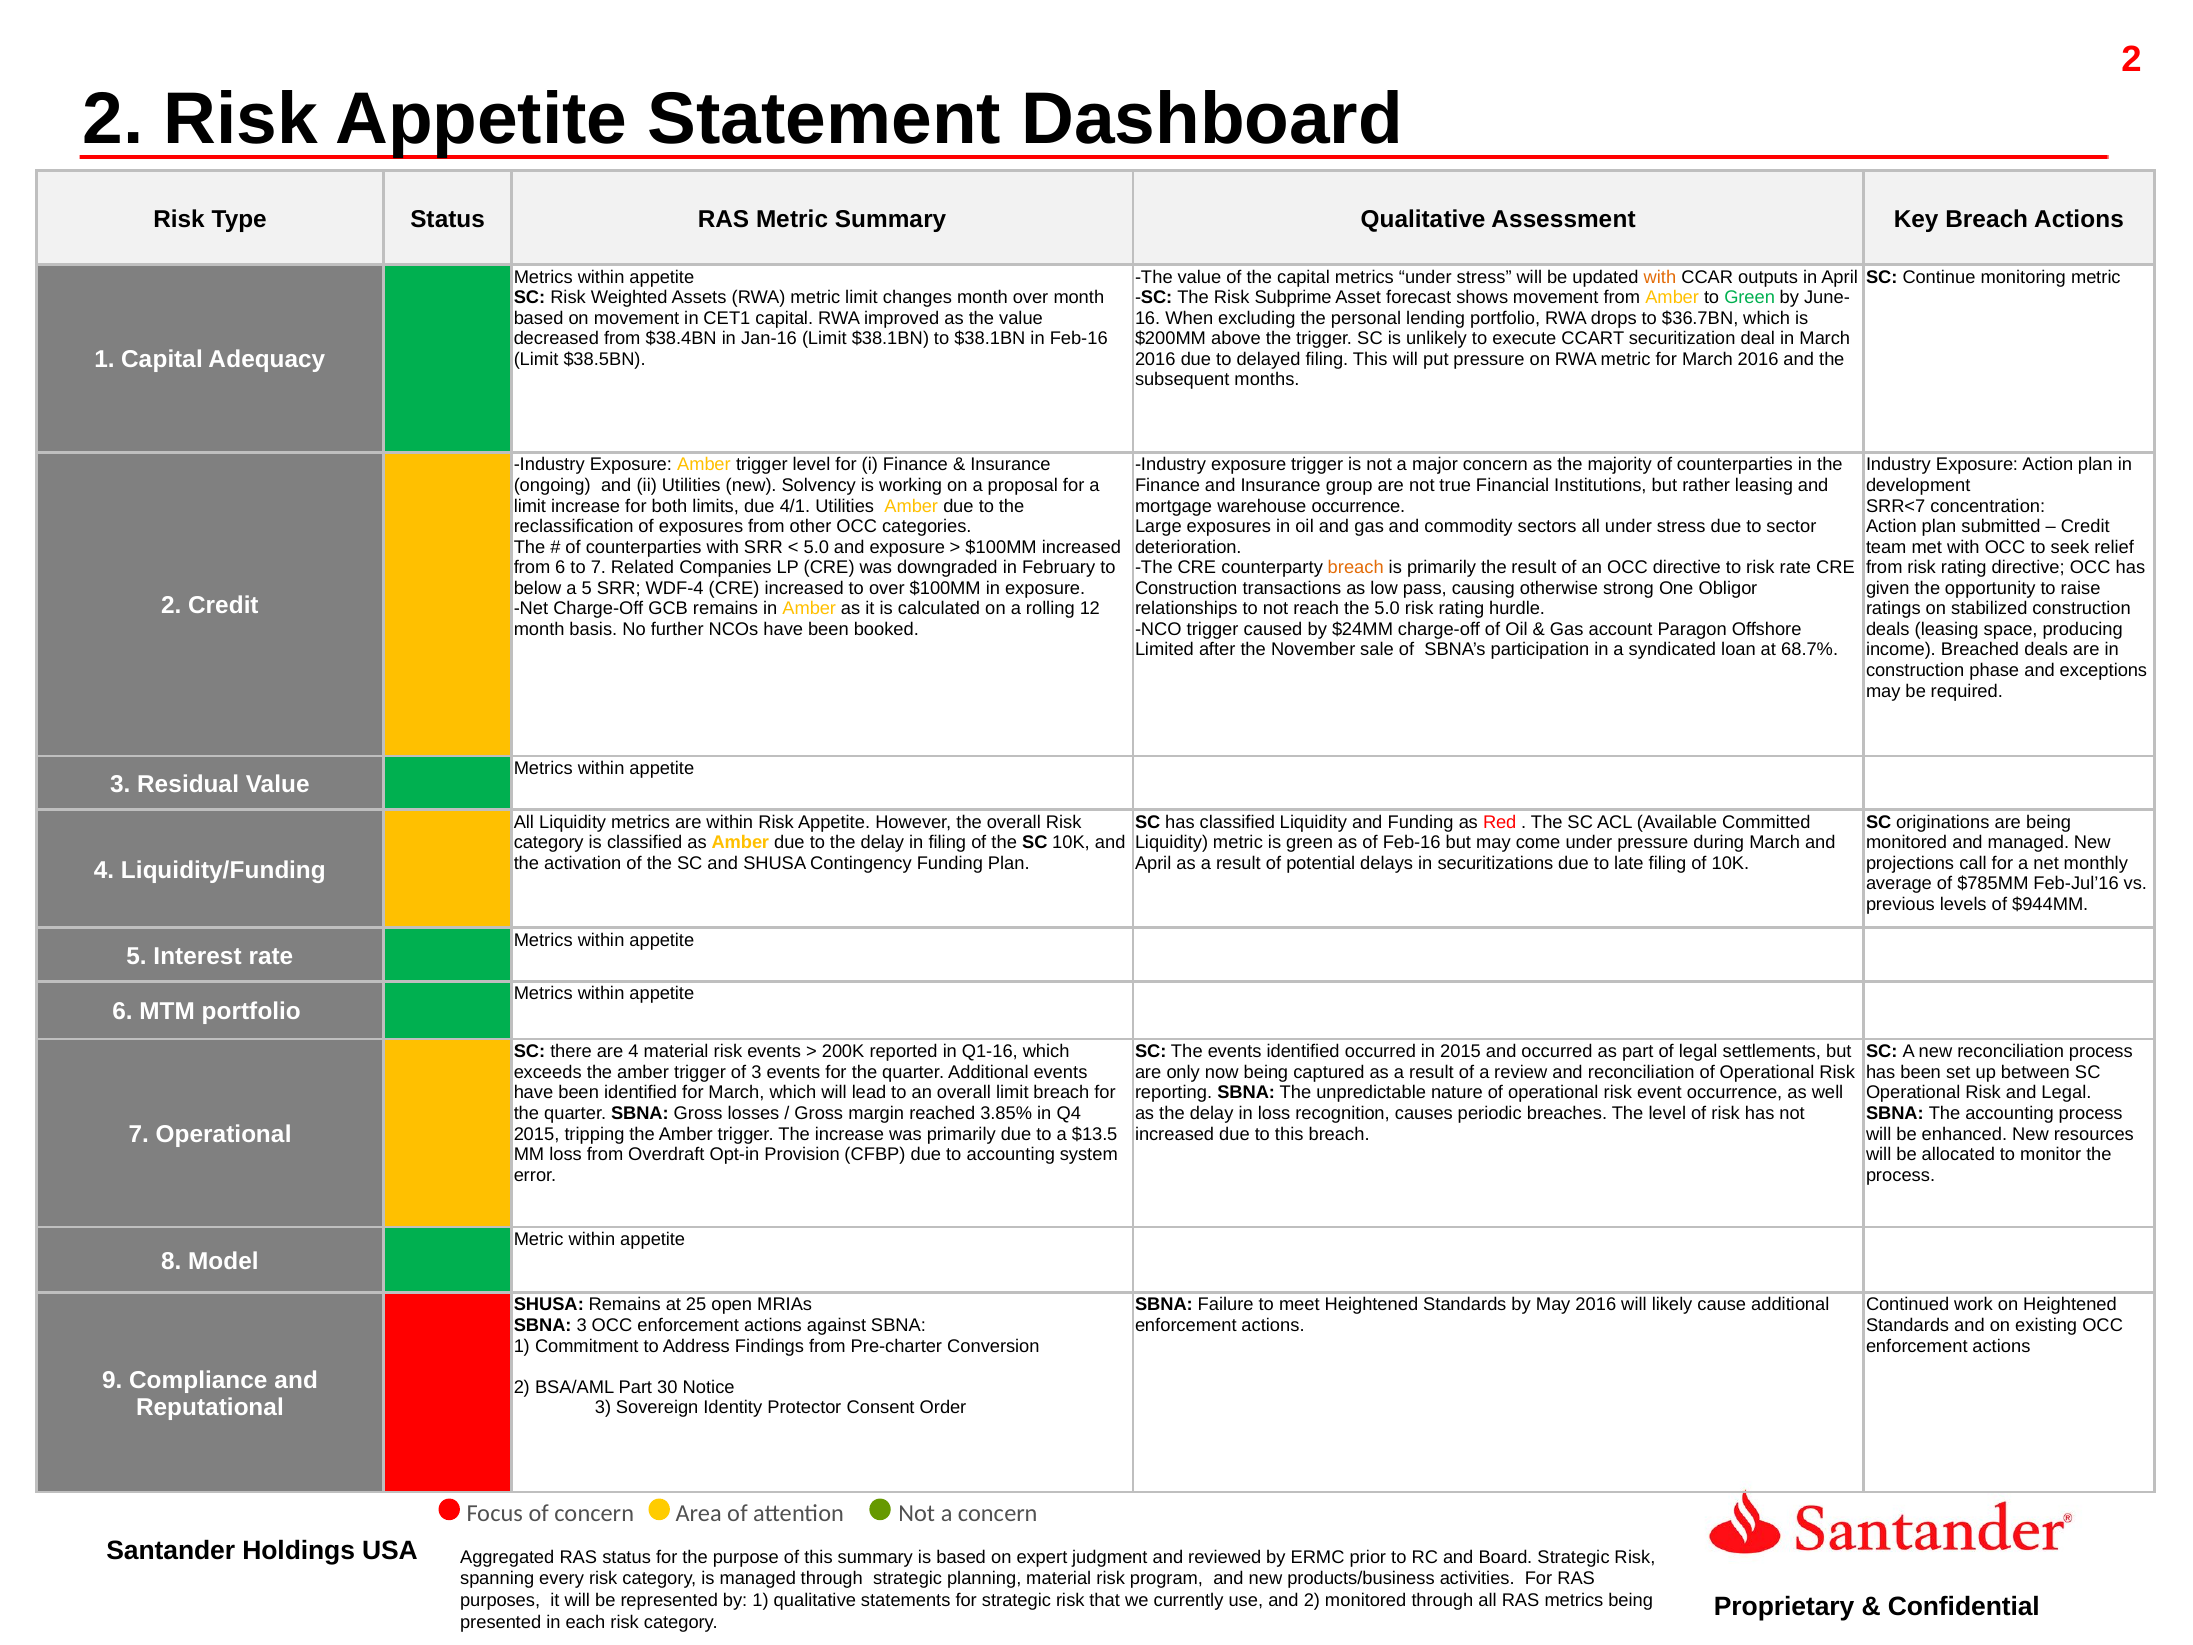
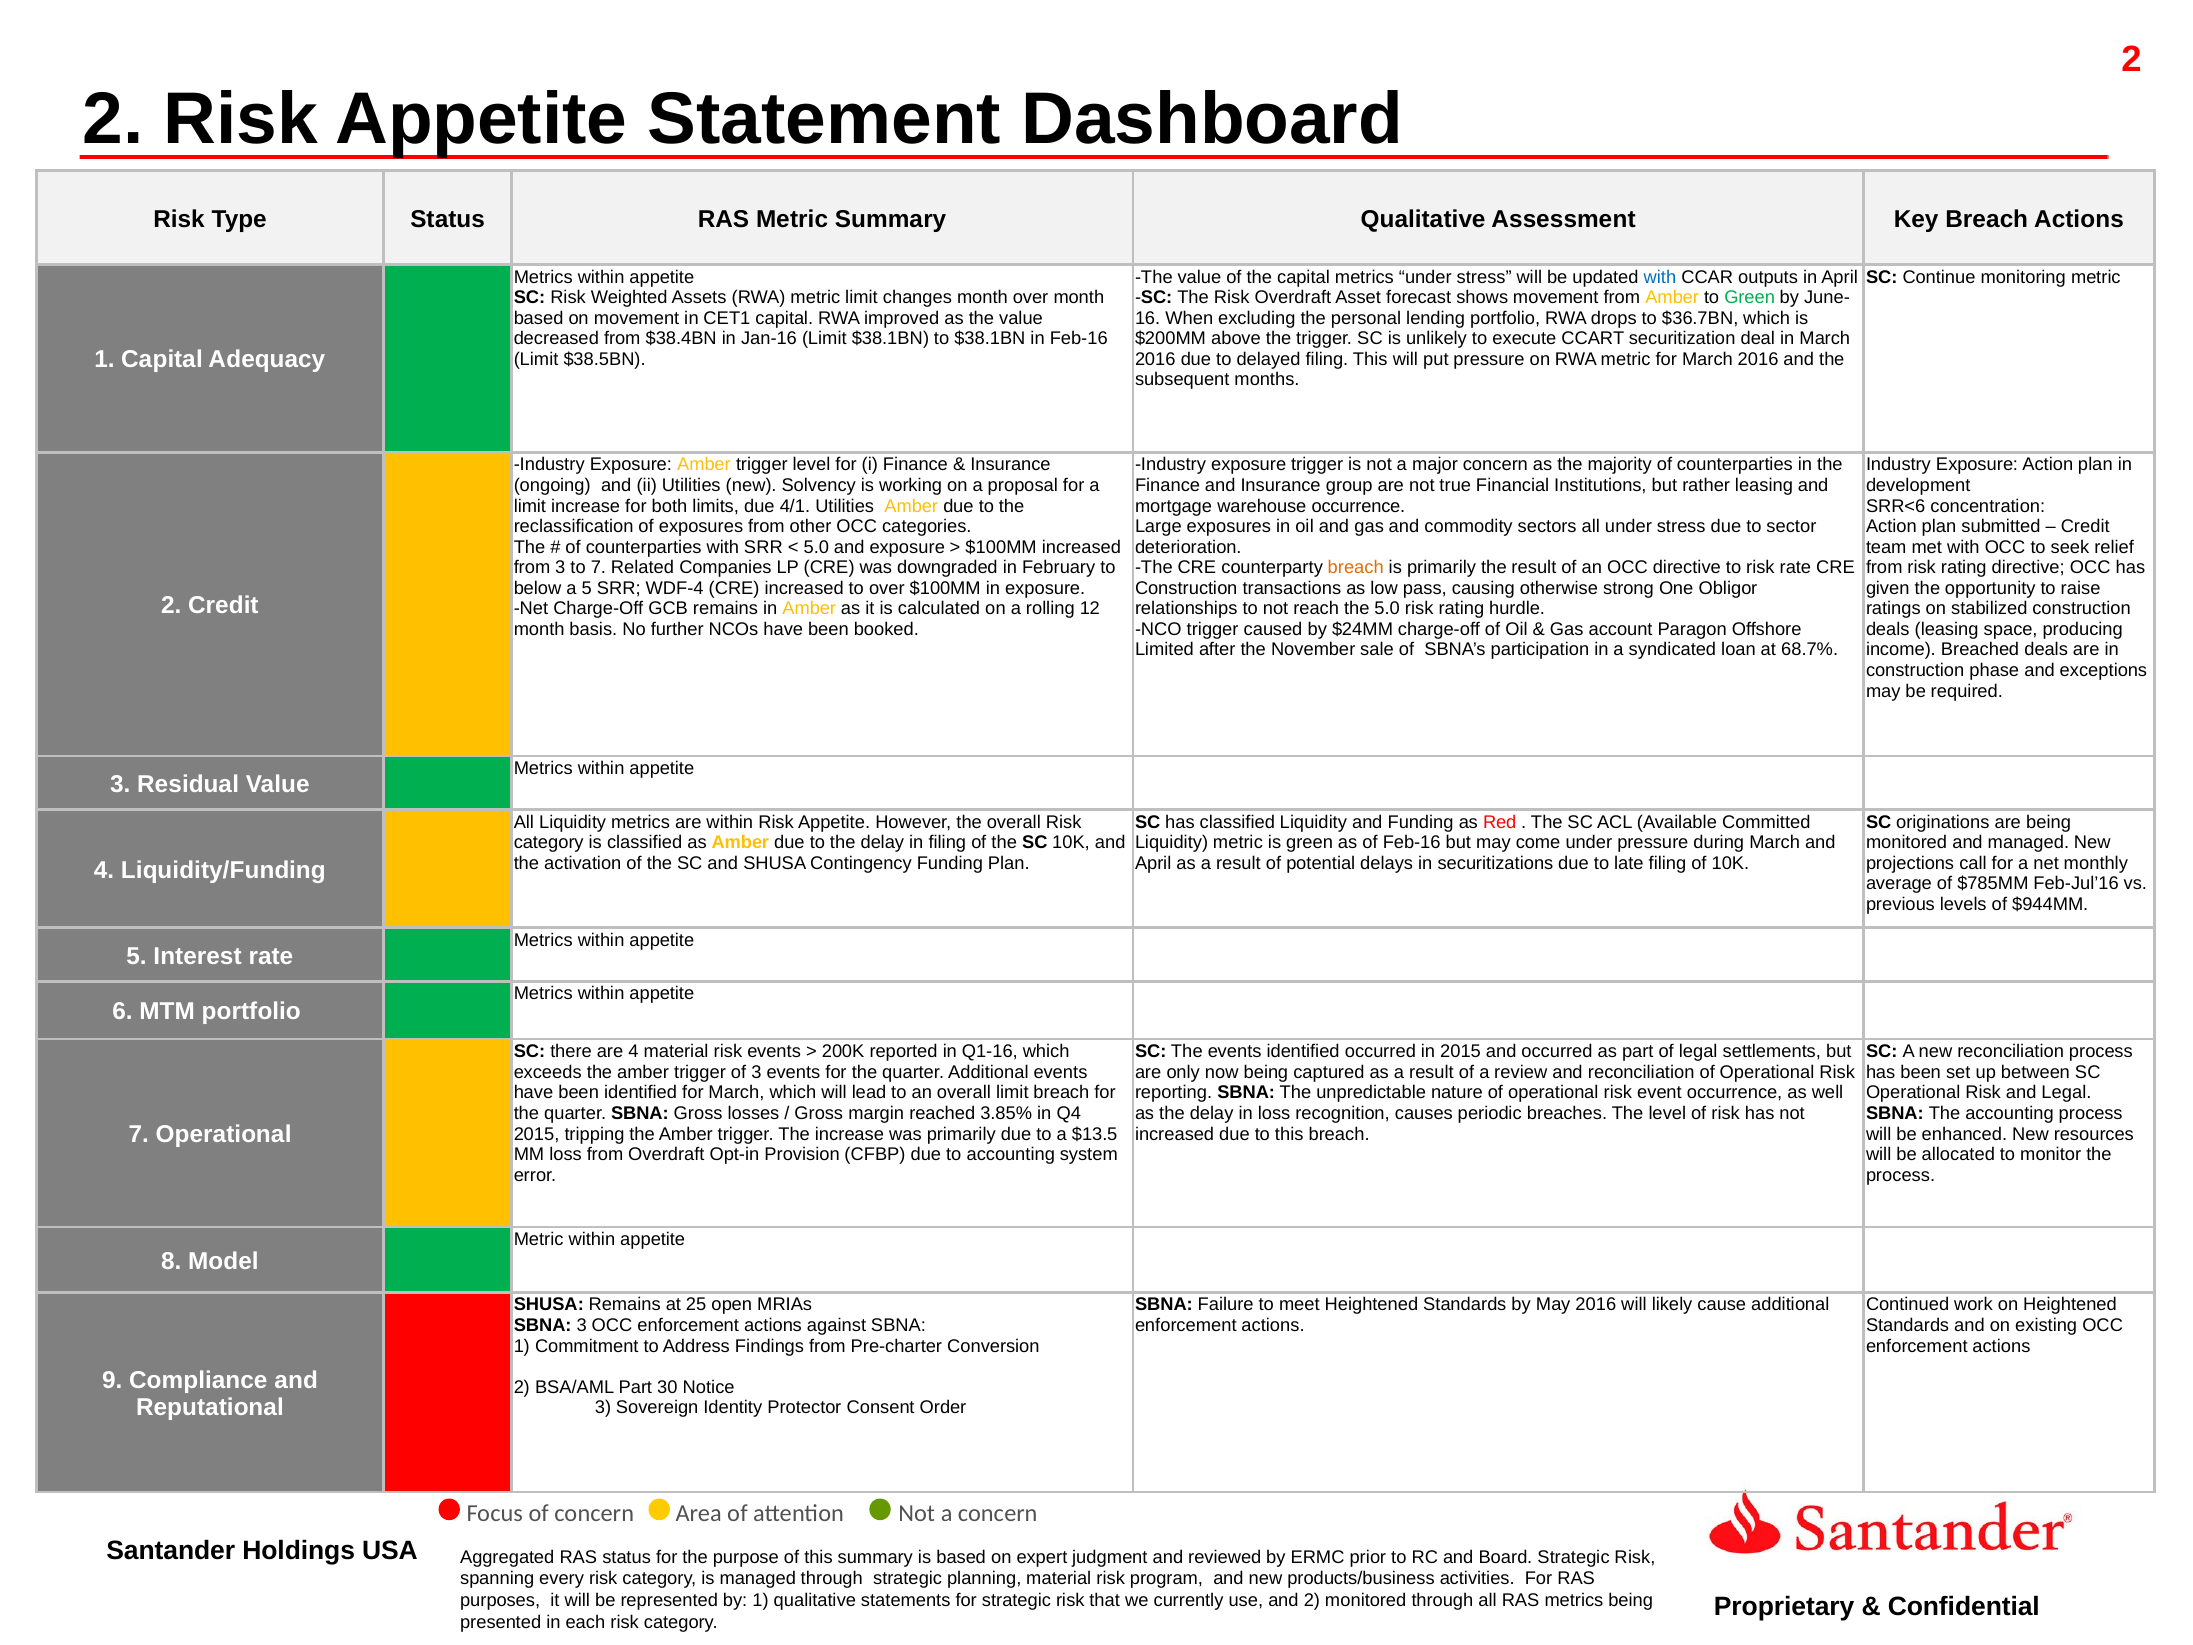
with at (1660, 277) colour: orange -> blue
Risk Subprime: Subprime -> Overdraft
SRR<7: SRR<7 -> SRR<6
from 6: 6 -> 3
